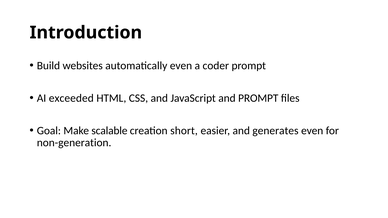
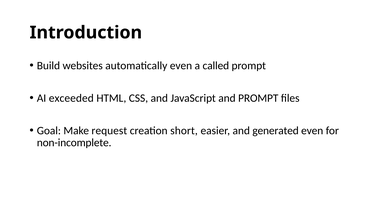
coder: coder -> called
scalable: scalable -> request
and generates: generates -> generated
non-generation: non-generation -> non-incomplete
